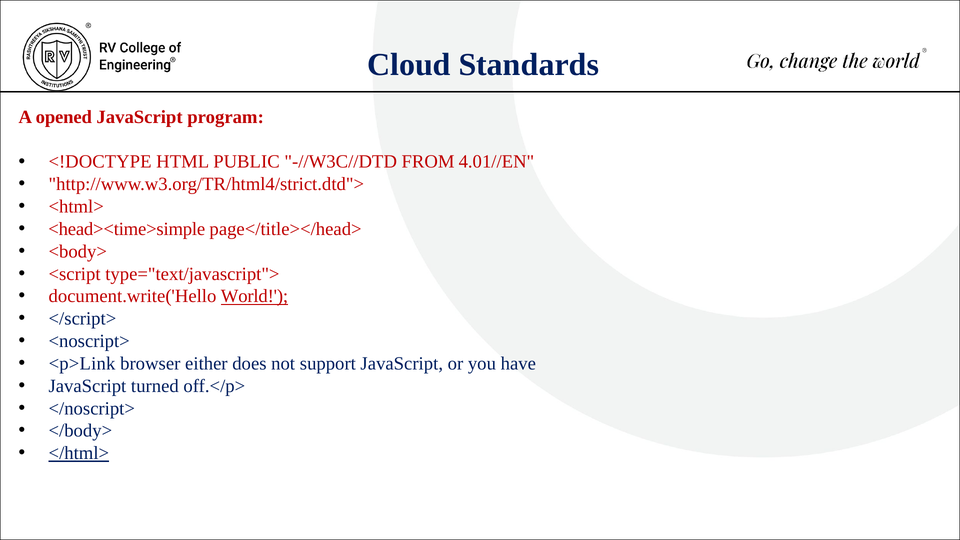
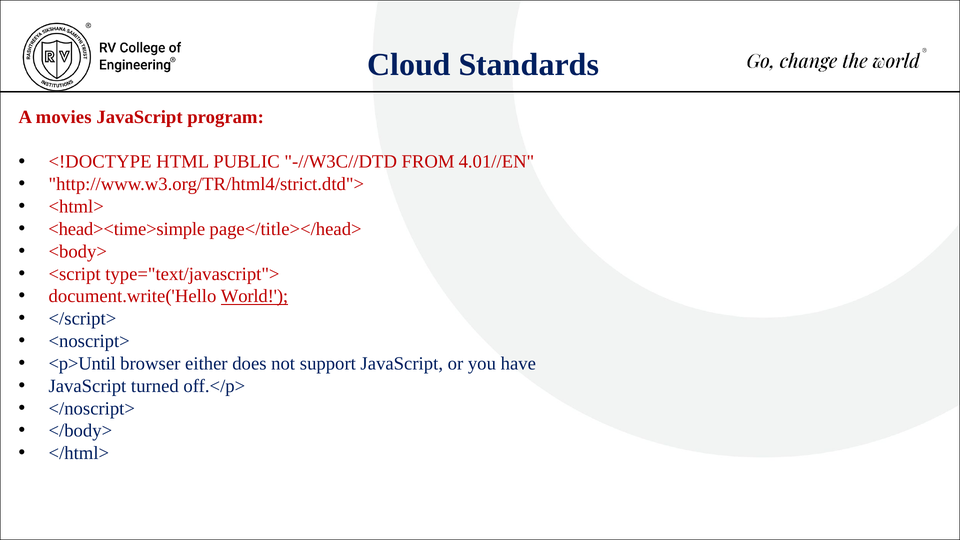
opened: opened -> movies
<p>Link: <p>Link -> <p>Until
</html> underline: present -> none
